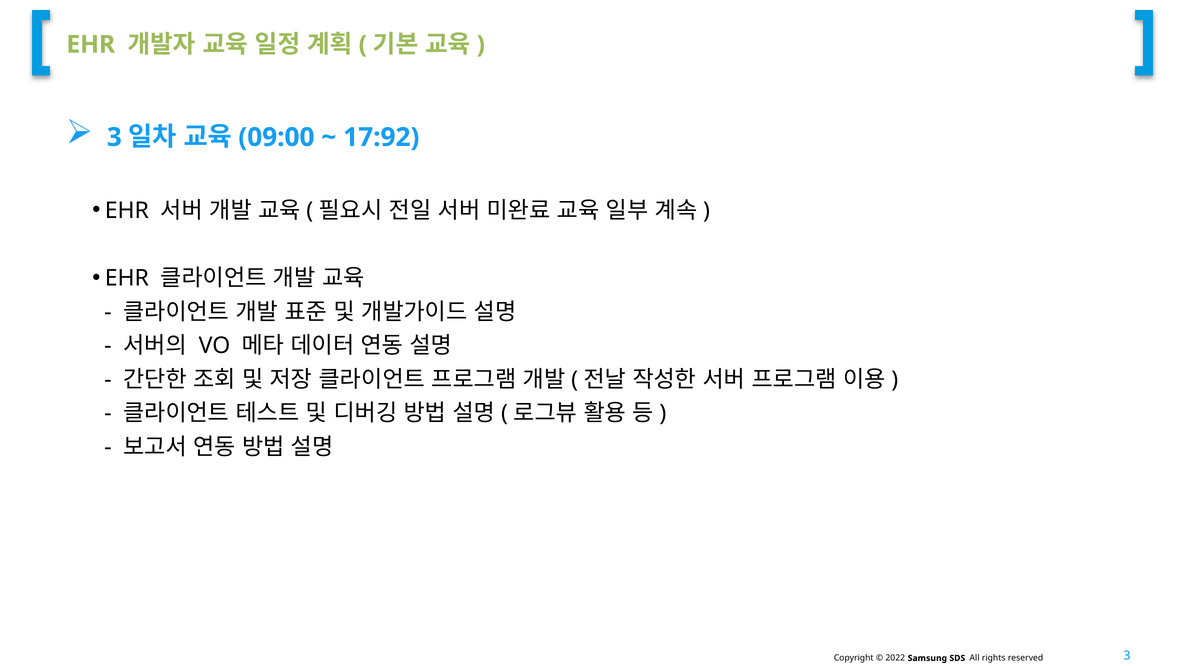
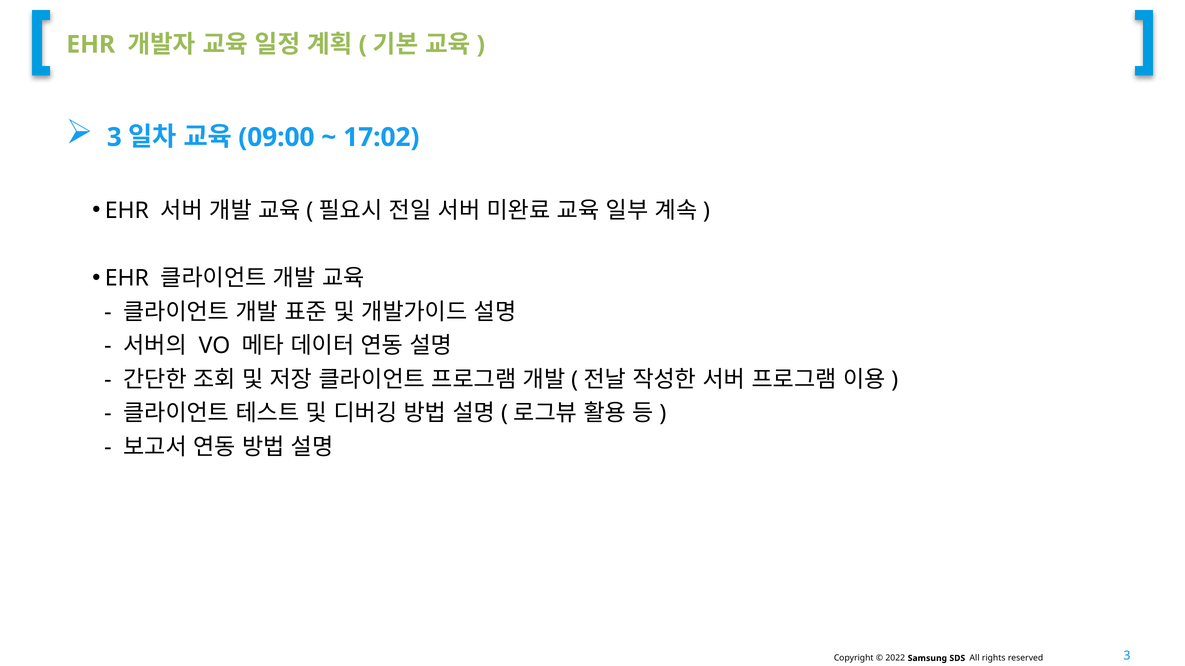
17:92: 17:92 -> 17:02
